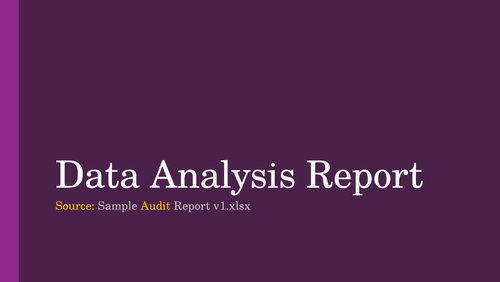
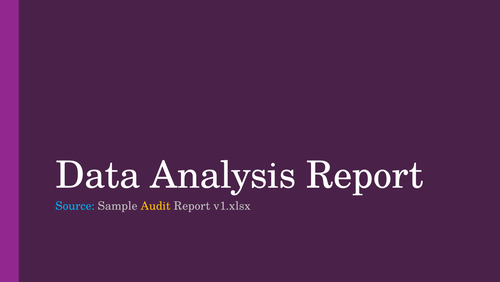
Source colour: yellow -> light blue
